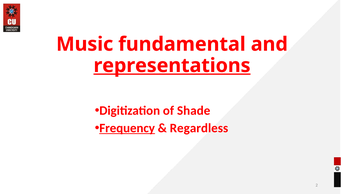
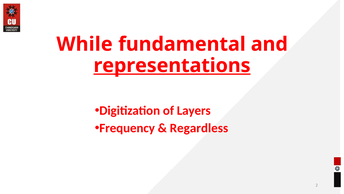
Music: Music -> While
Shade: Shade -> Layers
Frequency underline: present -> none
